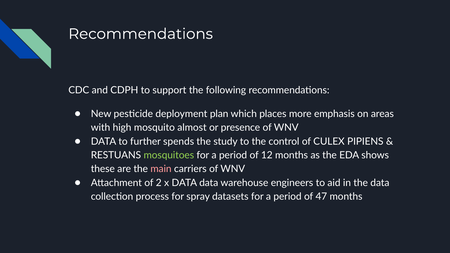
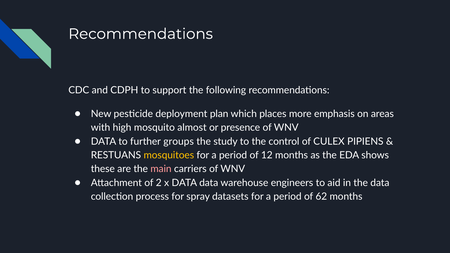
spends: spends -> groups
mosquitoes colour: light green -> yellow
47: 47 -> 62
